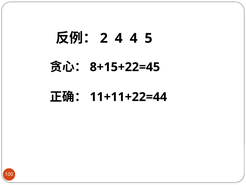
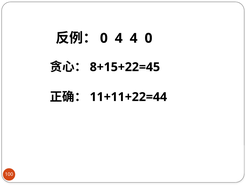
2 at (104, 38): 2 -> 0
4 5: 5 -> 0
